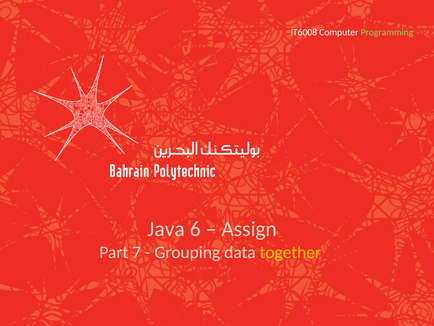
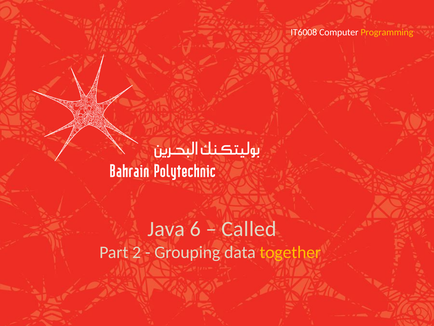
Programming colour: light green -> yellow
Assign: Assign -> Called
7: 7 -> 2
